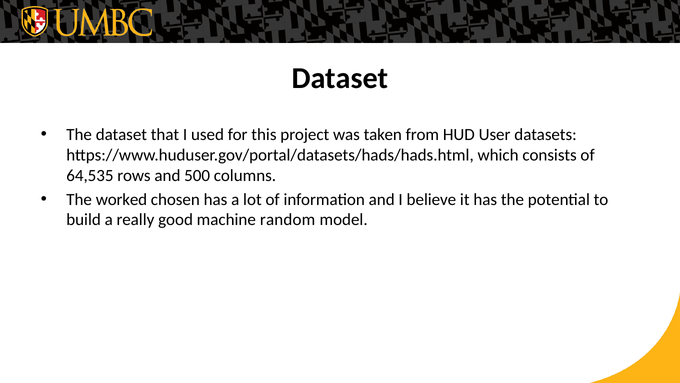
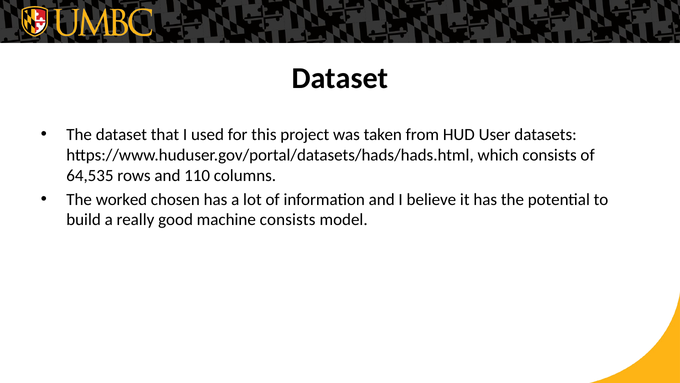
500: 500 -> 110
machine random: random -> consists
